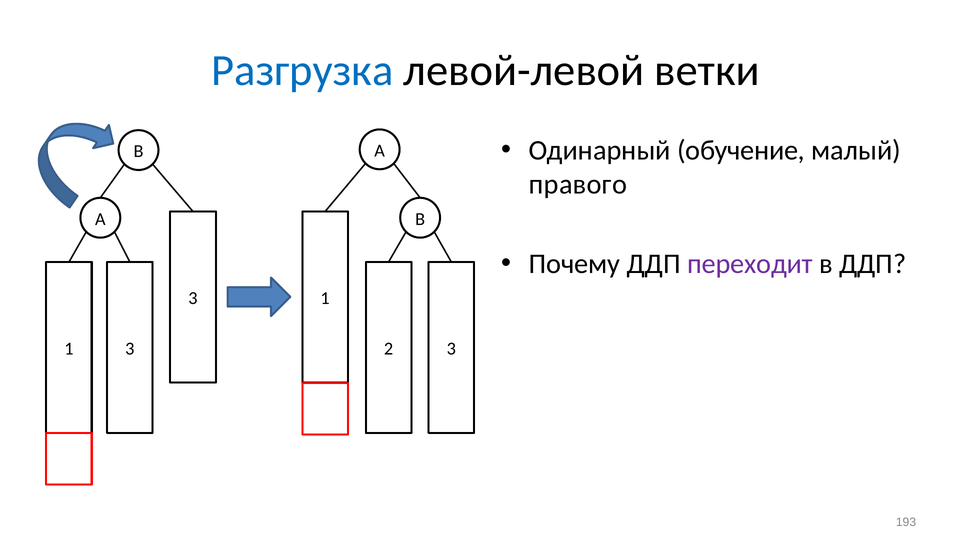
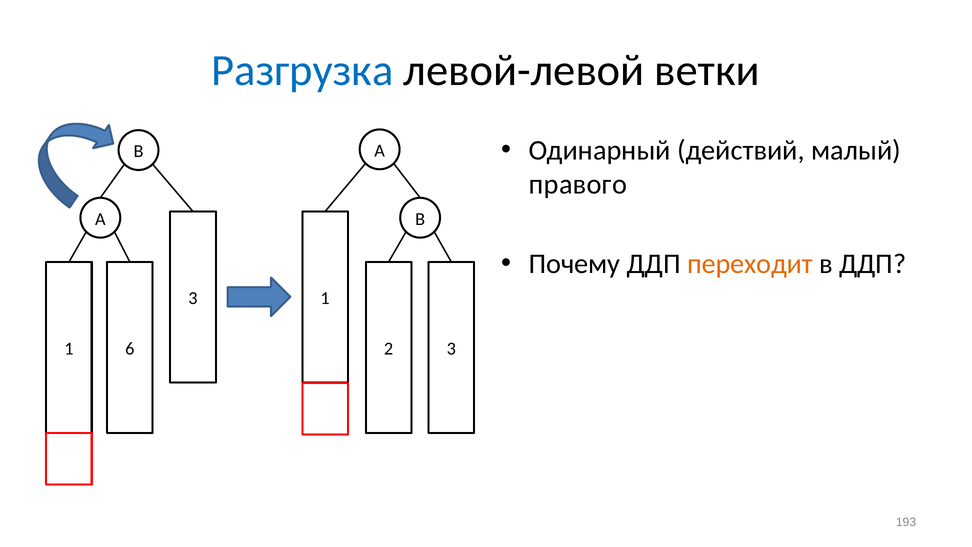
обучение: обучение -> действий
переходит colour: purple -> orange
1 3: 3 -> 6
